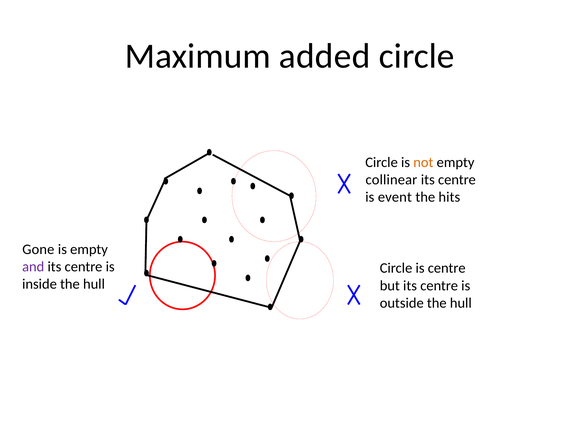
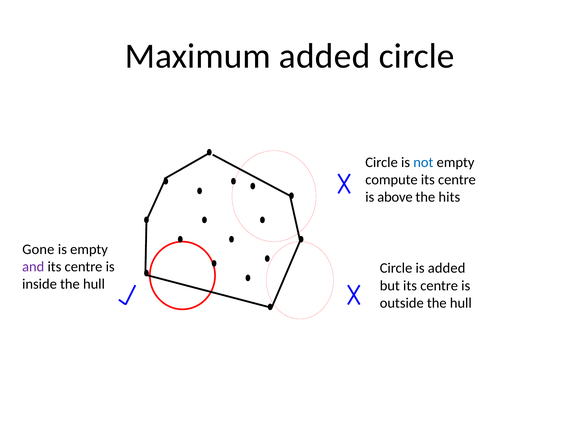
not colour: orange -> blue
collinear: collinear -> compute
event: event -> above
is centre: centre -> added
